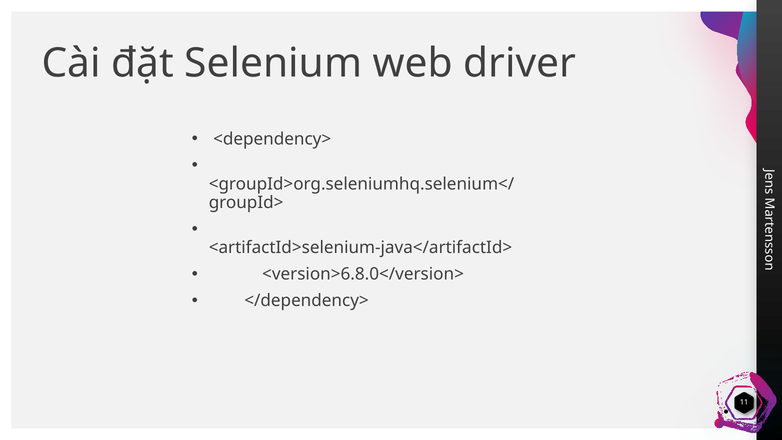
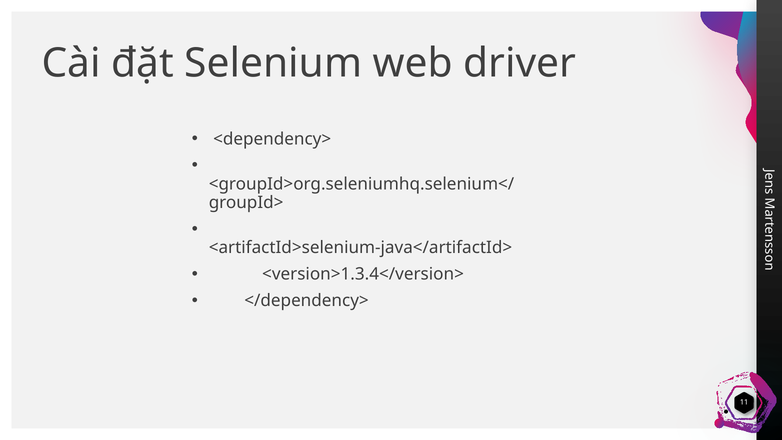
<version>6.8.0</version>: <version>6.8.0</version> -> <version>1.3.4</version>
